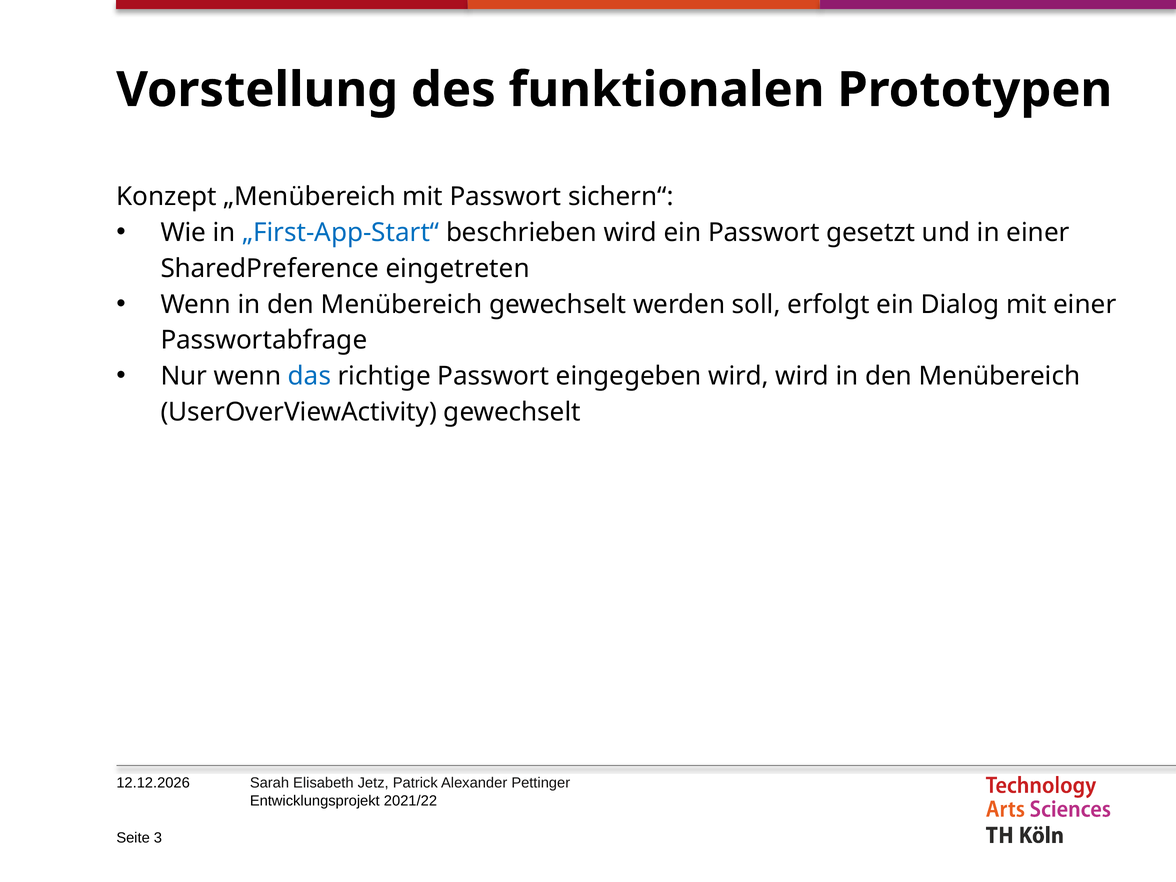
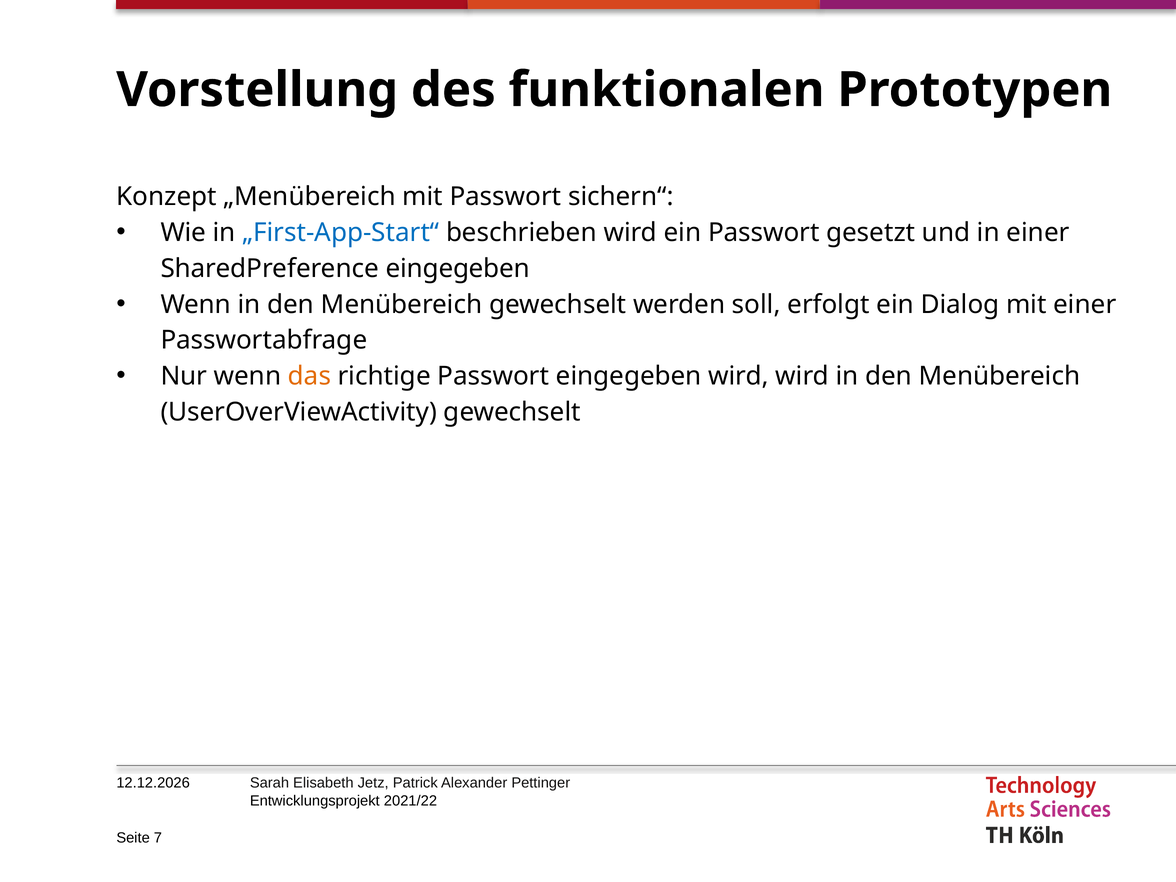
SharedPreference eingetreten: eingetreten -> eingegeben
das colour: blue -> orange
3: 3 -> 7
